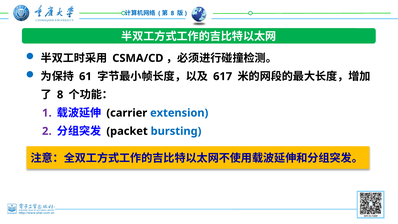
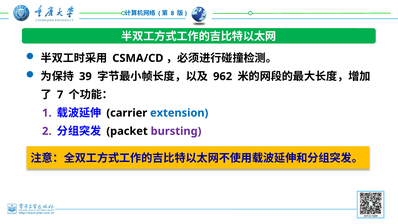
61: 61 -> 39
617: 617 -> 962
8 at (60, 95): 8 -> 7
bursting colour: blue -> purple
